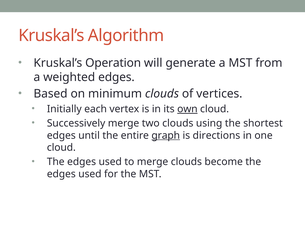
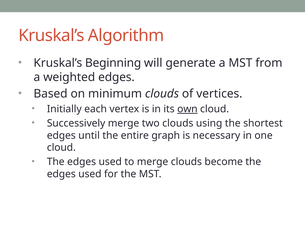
Operation: Operation -> Beginning
graph underline: present -> none
directions: directions -> necessary
